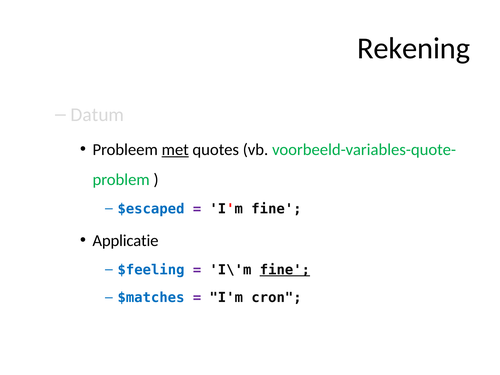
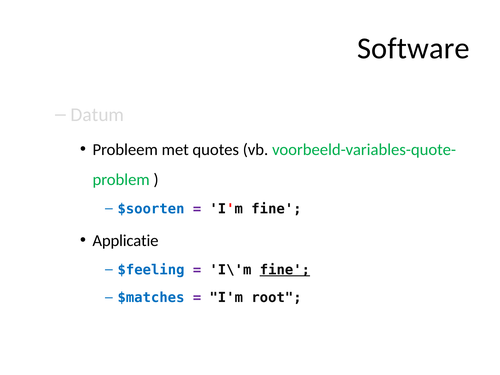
Rekening: Rekening -> Software
met underline: present -> none
$escaped: $escaped -> $soorten
cron: cron -> root
